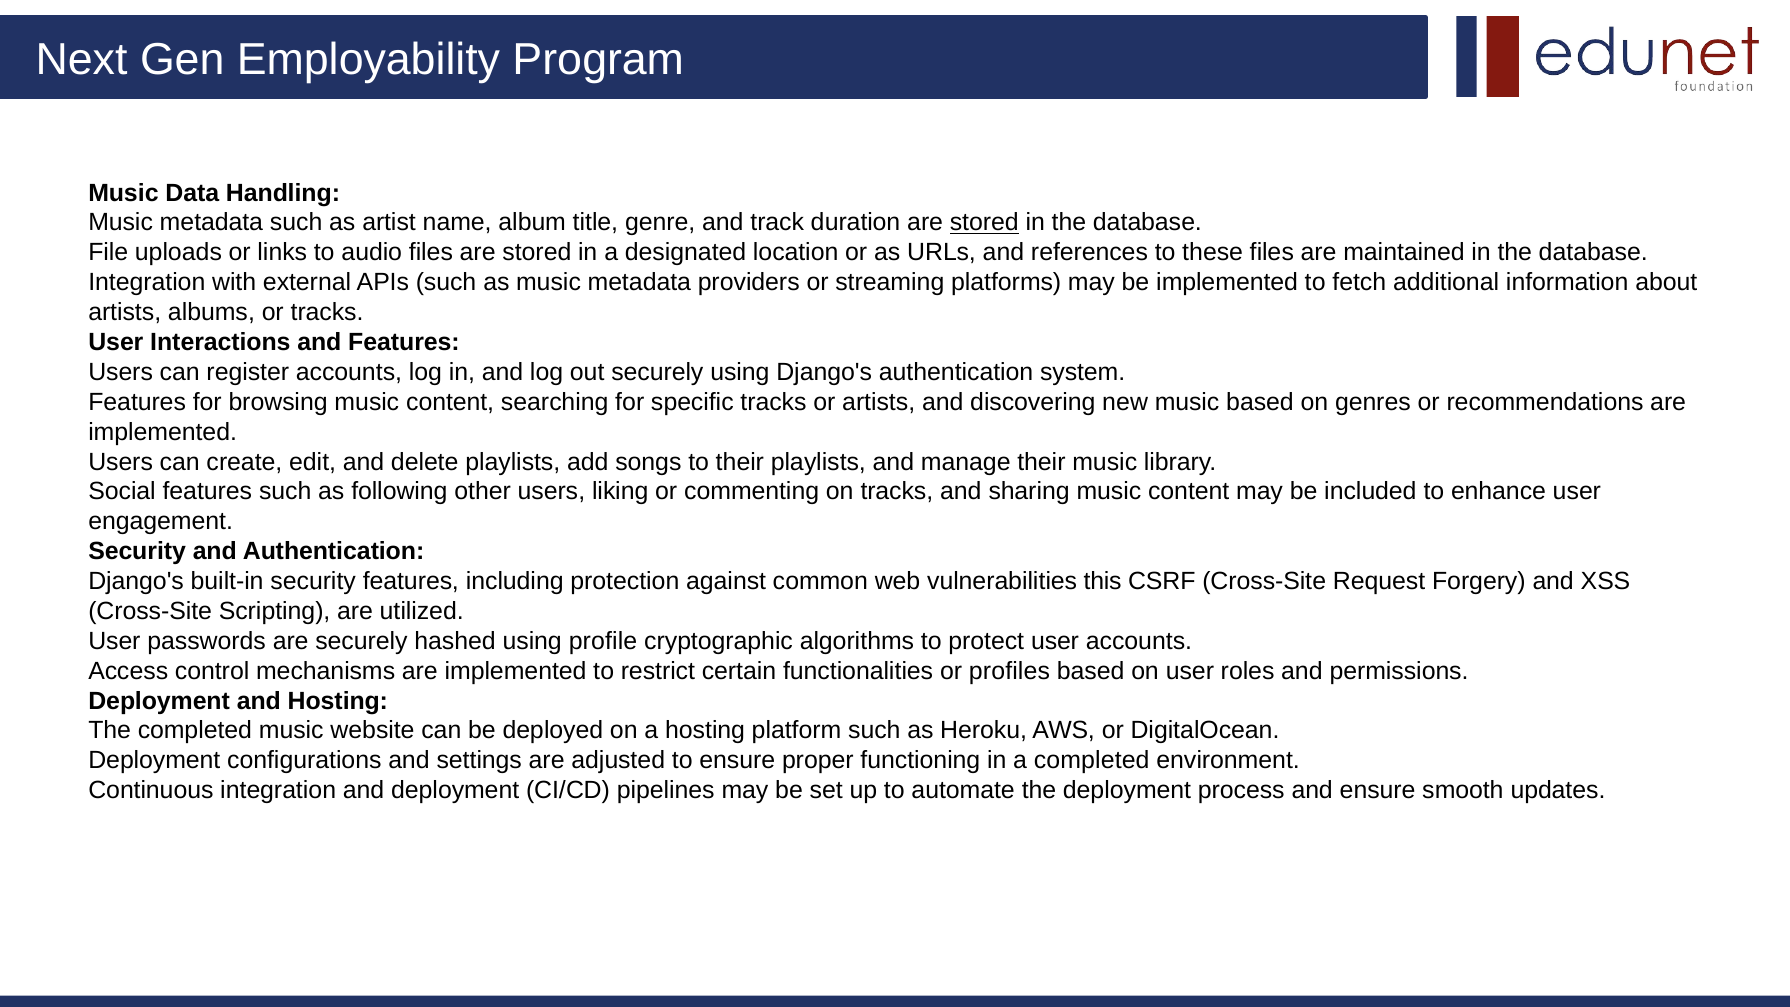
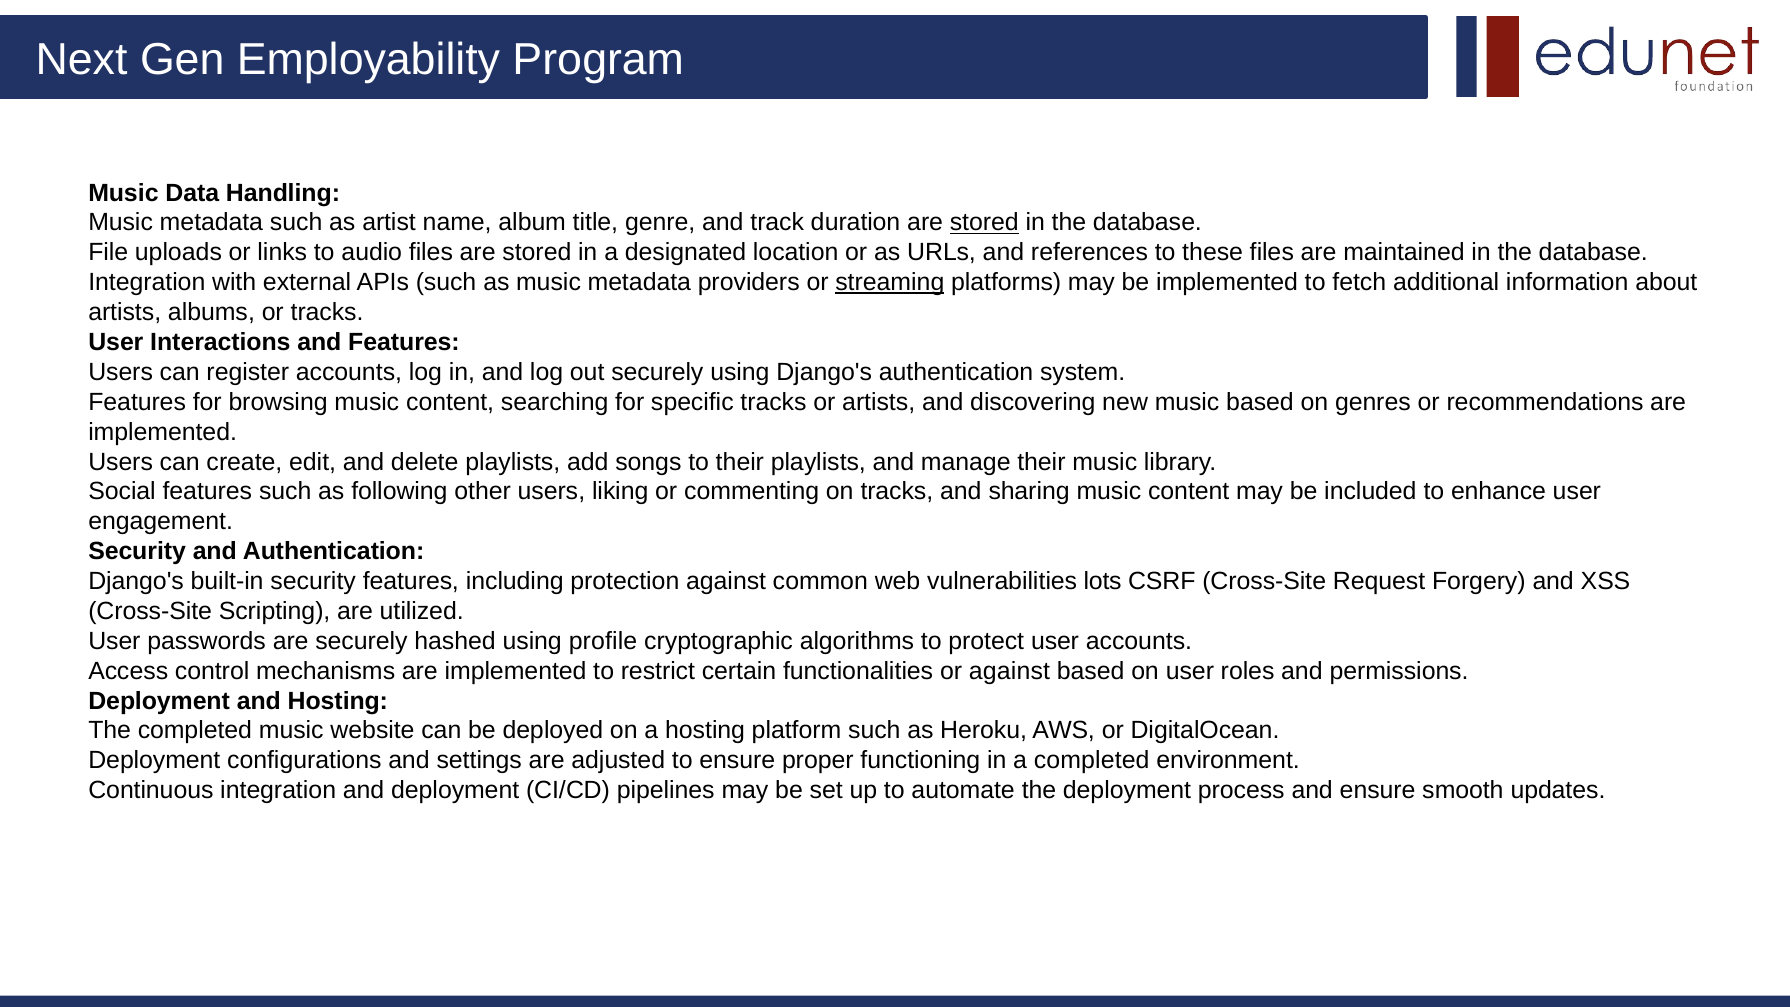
streaming underline: none -> present
this: this -> lots
or profiles: profiles -> against
